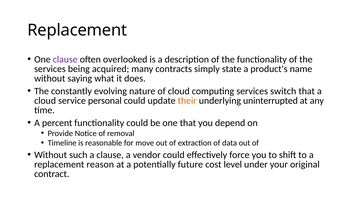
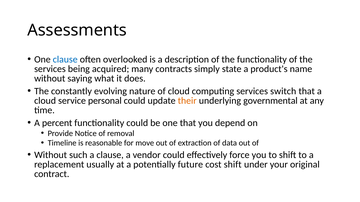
Replacement at (77, 30): Replacement -> Assessments
clause at (65, 60) colour: purple -> blue
uninterrupted: uninterrupted -> governmental
reason: reason -> usually
cost level: level -> shift
